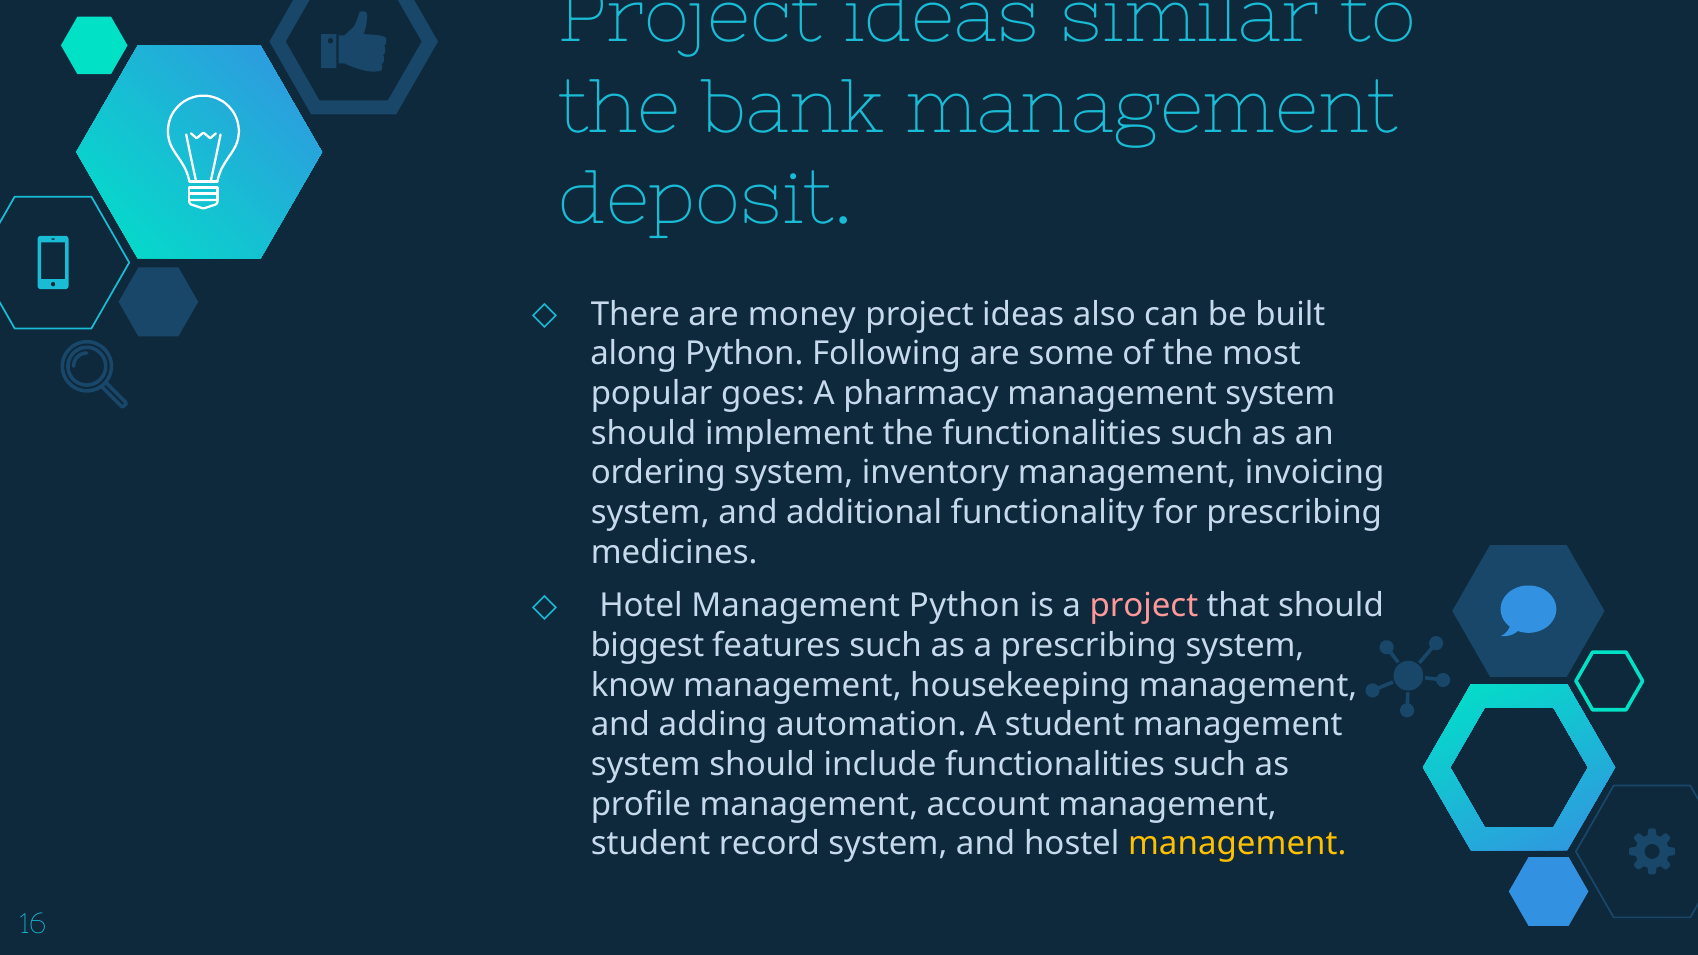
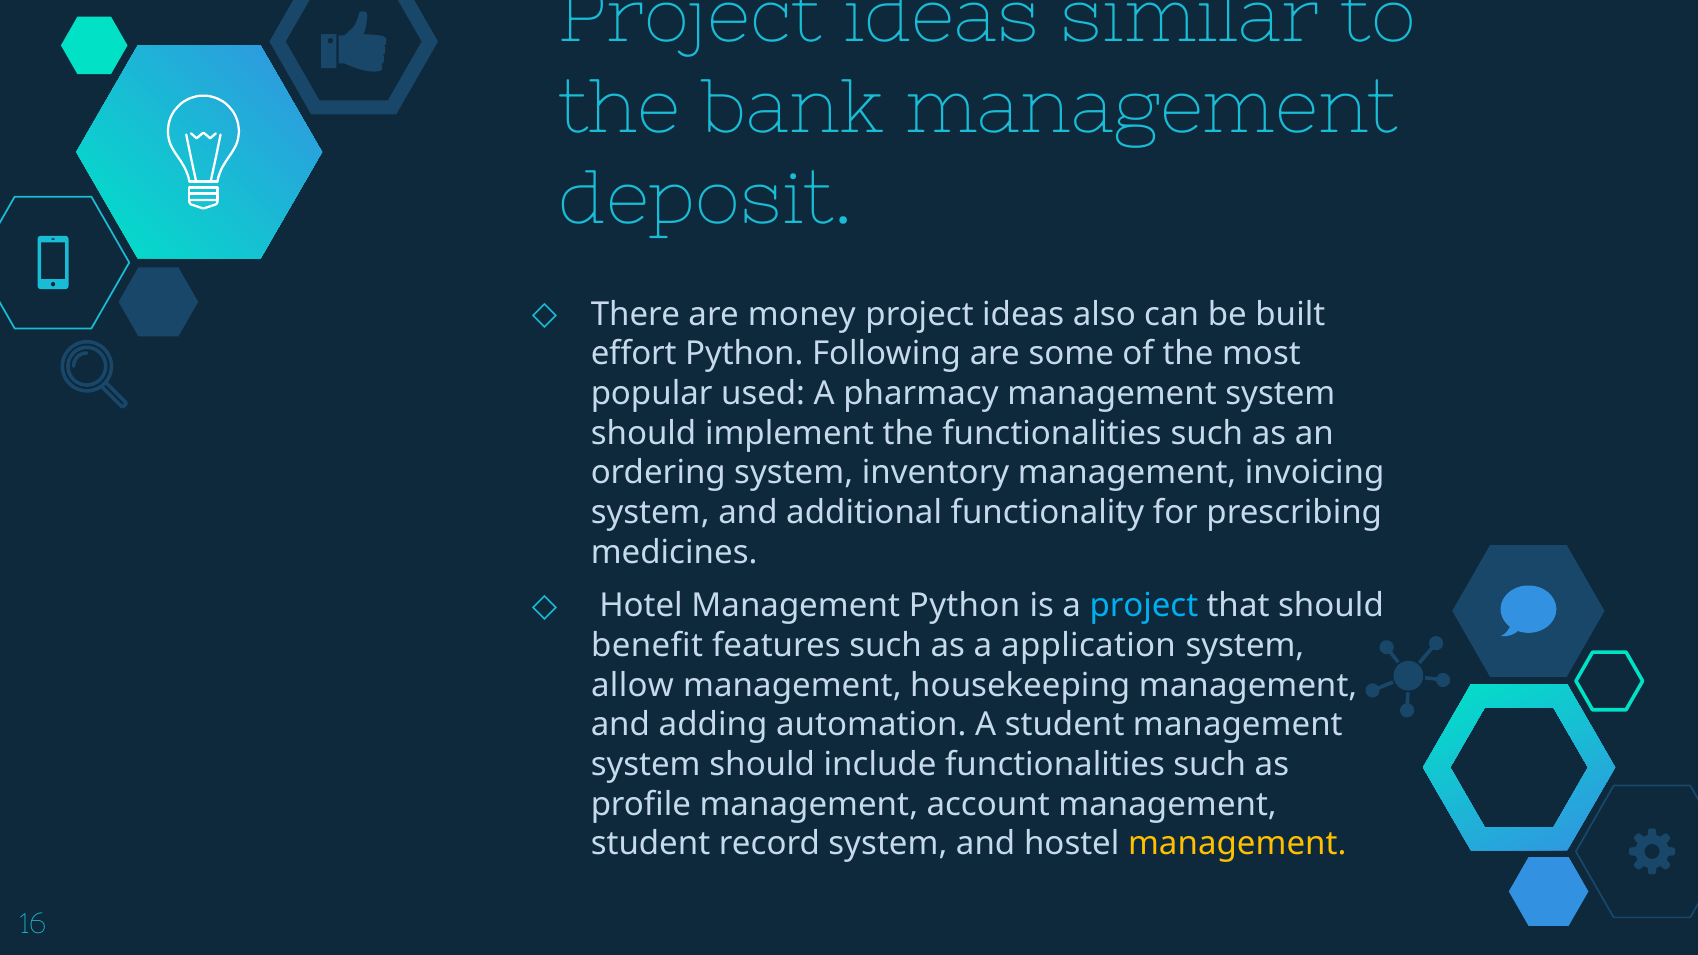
along: along -> effort
goes: goes -> used
project at (1144, 606) colour: pink -> light blue
biggest: biggest -> benefit
a prescribing: prescribing -> application
know: know -> allow
